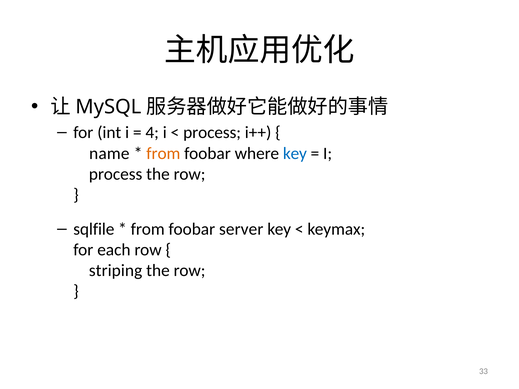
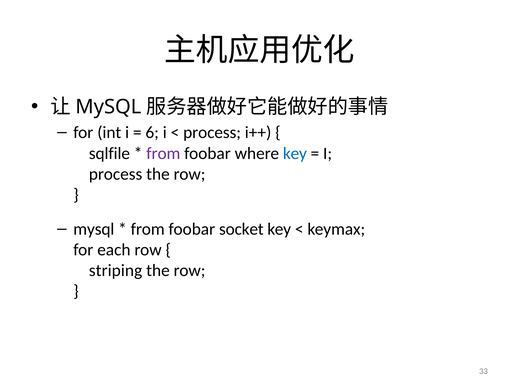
4: 4 -> 6
name: name -> sqlfile
from at (163, 153) colour: orange -> purple
sqlfile at (94, 229): sqlfile -> mysql
server: server -> socket
